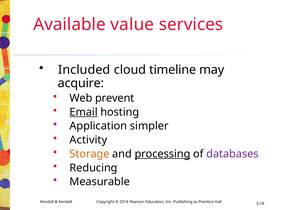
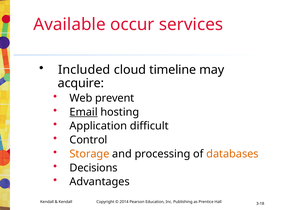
value: value -> occur
simpler: simpler -> difficult
Activity: Activity -> Control
processing underline: present -> none
databases colour: purple -> orange
Reducing: Reducing -> Decisions
Measurable: Measurable -> Advantages
